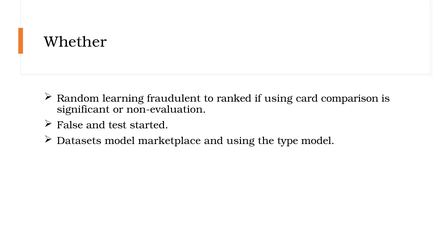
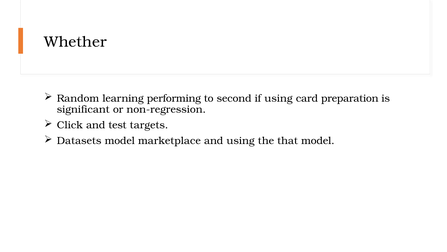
fraudulent: fraudulent -> performing
ranked: ranked -> second
comparison: comparison -> preparation
non-evaluation: non-evaluation -> non-regression
False: False -> Click
started: started -> targets
type: type -> that
